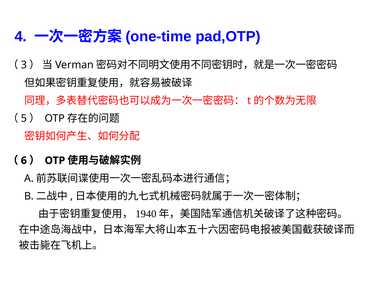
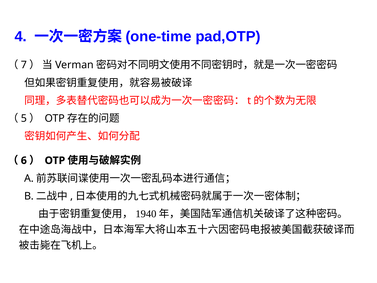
3: 3 -> 7
